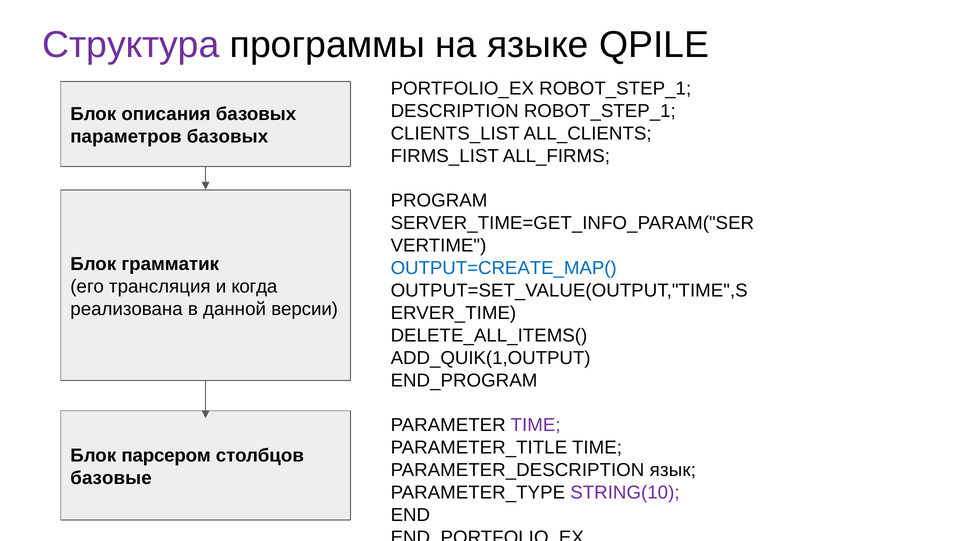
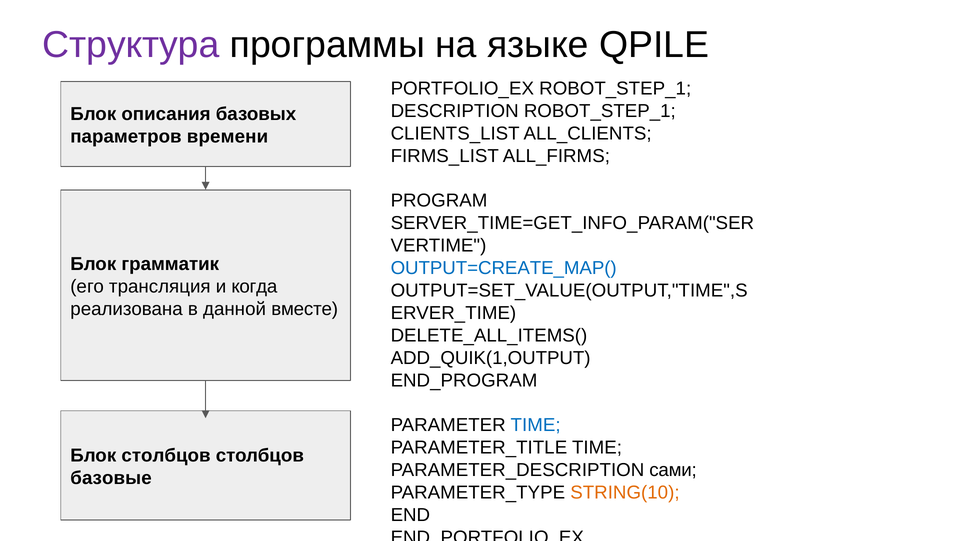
параметров базовых: базовых -> времени
версии: версии -> вместе
TIME at (536, 425) colour: purple -> blue
Блок парсером: парсером -> столбцов
язык: язык -> сами
STRING(10 colour: purple -> orange
